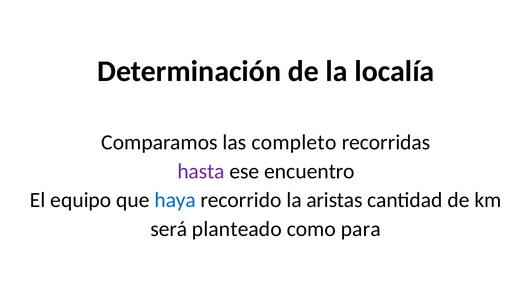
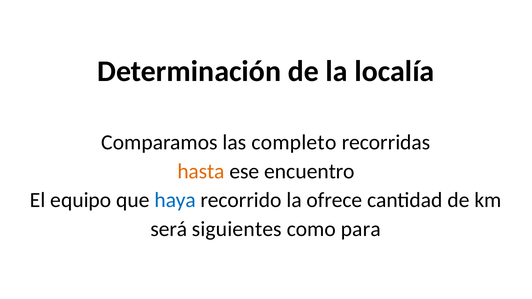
hasta colour: purple -> orange
aristas: aristas -> ofrece
planteado: planteado -> siguientes
